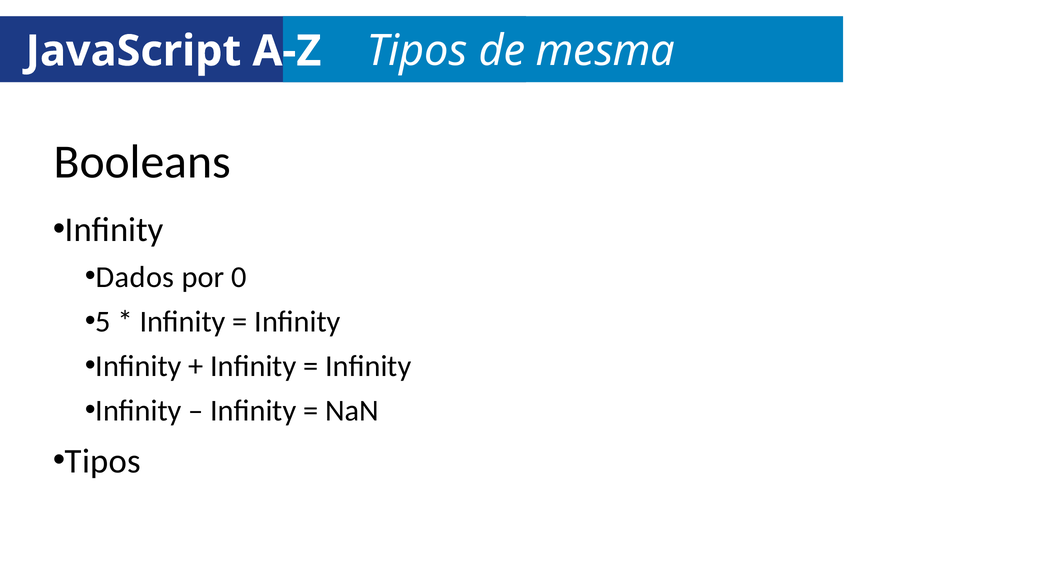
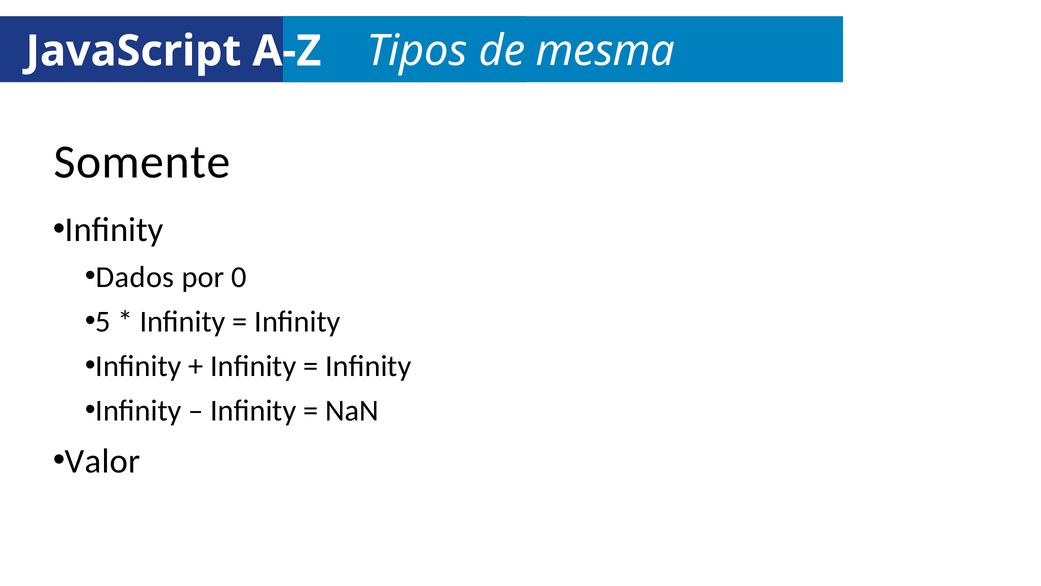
Booleans: Booleans -> Somente
Tipos at (103, 461): Tipos -> Valor
